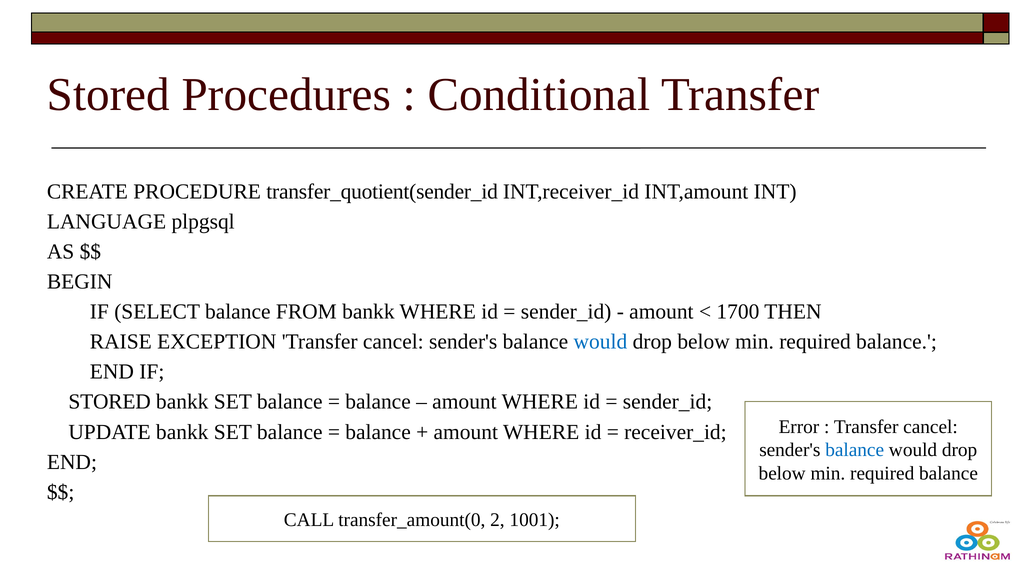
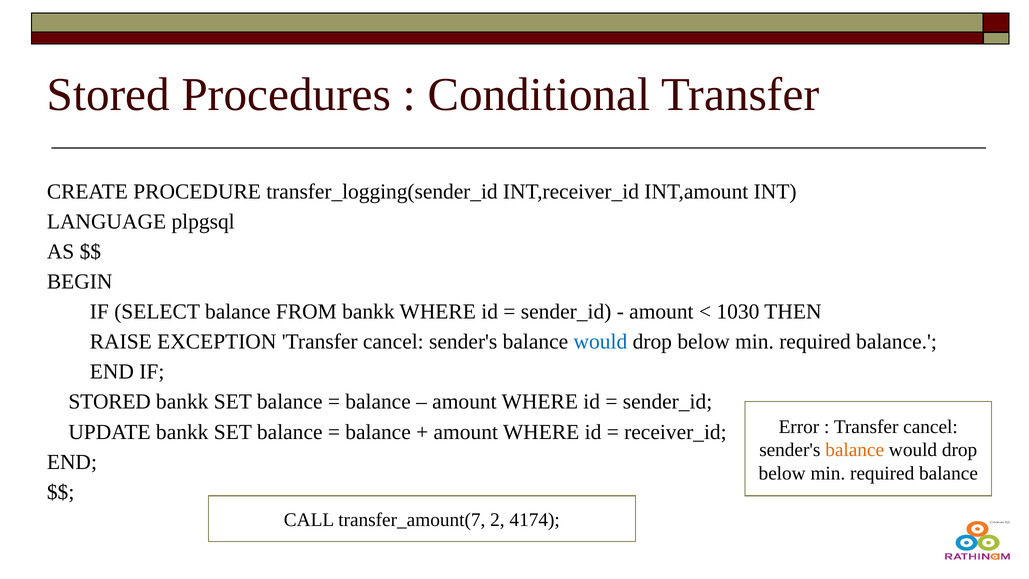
transfer_quotient(sender_id: transfer_quotient(sender_id -> transfer_logging(sender_id
1700: 1700 -> 1030
balance at (855, 450) colour: blue -> orange
transfer_amount(0: transfer_amount(0 -> transfer_amount(7
1001: 1001 -> 4174
